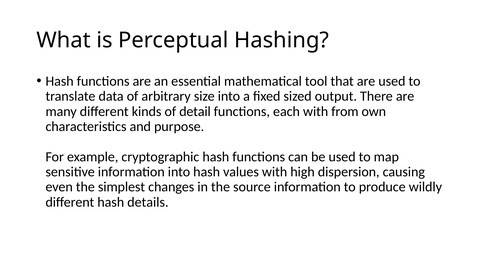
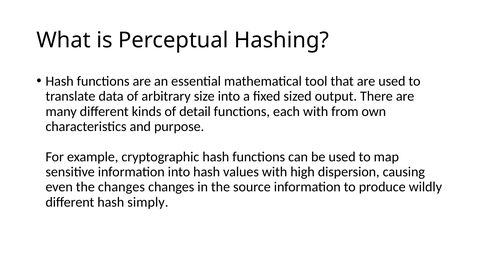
the simplest: simplest -> changes
details: details -> simply
